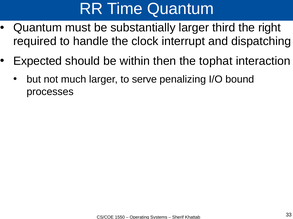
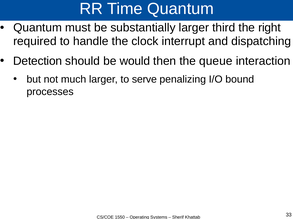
Expected: Expected -> Detection
within: within -> would
tophat: tophat -> queue
